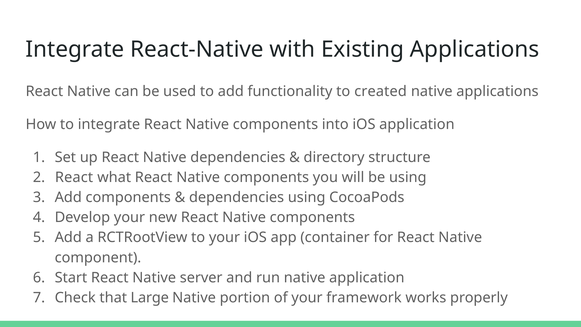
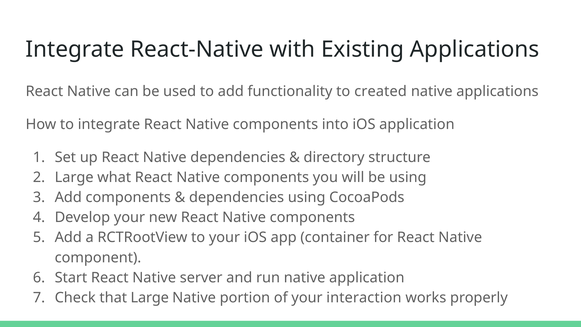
React at (74, 177): React -> Large
framework: framework -> interaction
